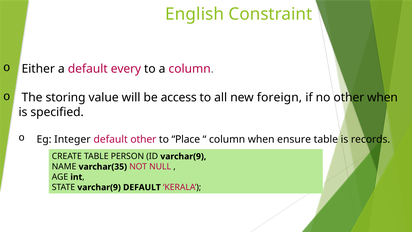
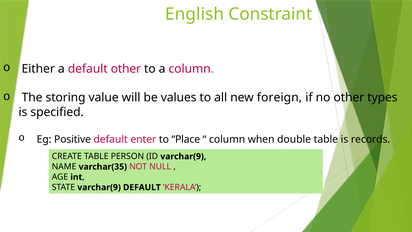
default every: every -> other
access: access -> values
other when: when -> types
Integer: Integer -> Positive
default other: other -> enter
ensure: ensure -> double
